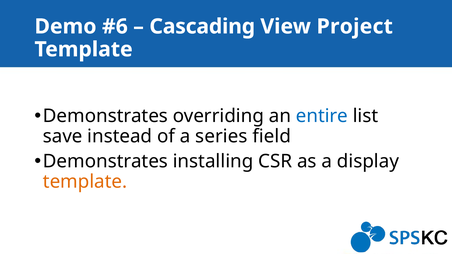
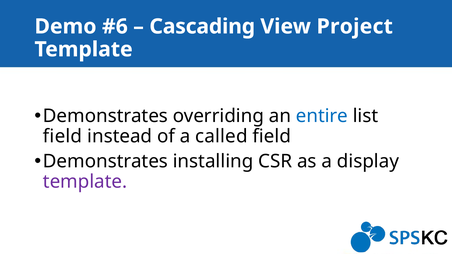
save at (63, 136): save -> field
series: series -> called
template at (85, 182) colour: orange -> purple
